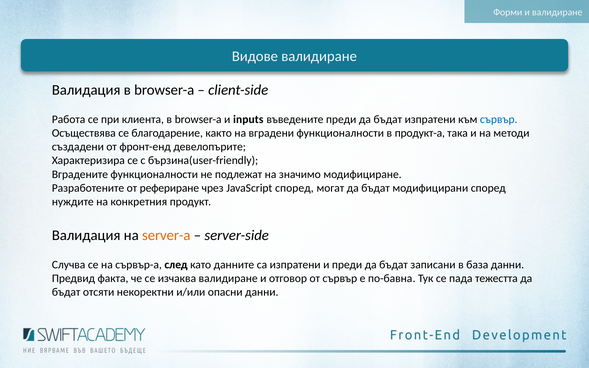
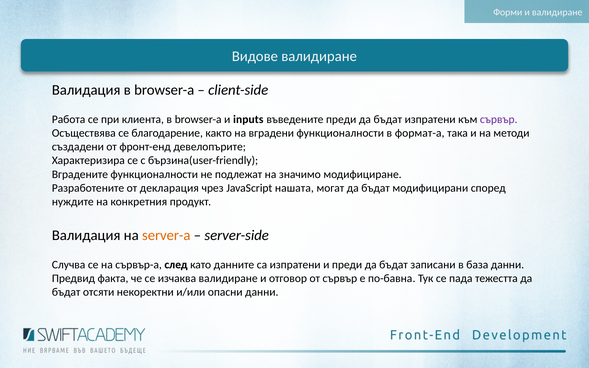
сървър at (499, 119) colour: blue -> purple
продукт-a: продукт-a -> формат-a
рефериране: рефериране -> декларация
JavaScript според: според -> нашата
